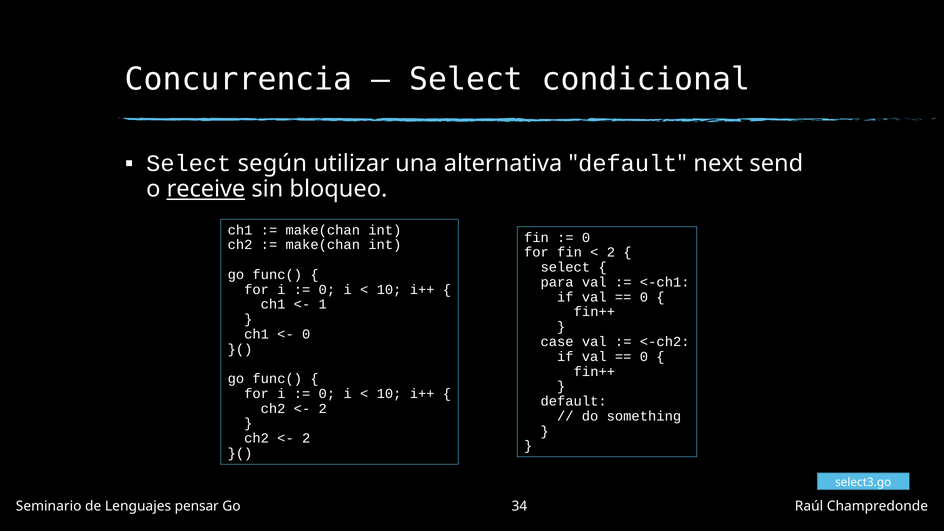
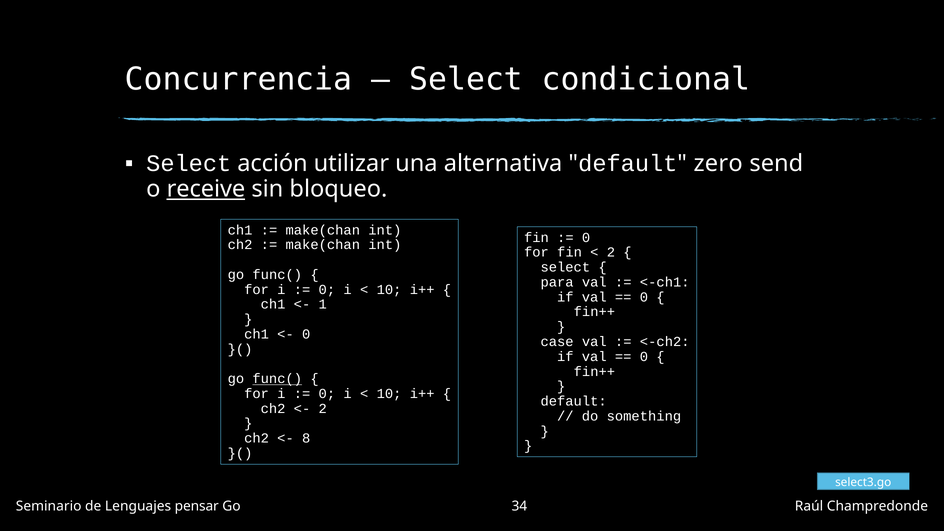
según: según -> acción
next: next -> zero
func( at (277, 379) underline: none -> present
2 at (306, 438): 2 -> 8
